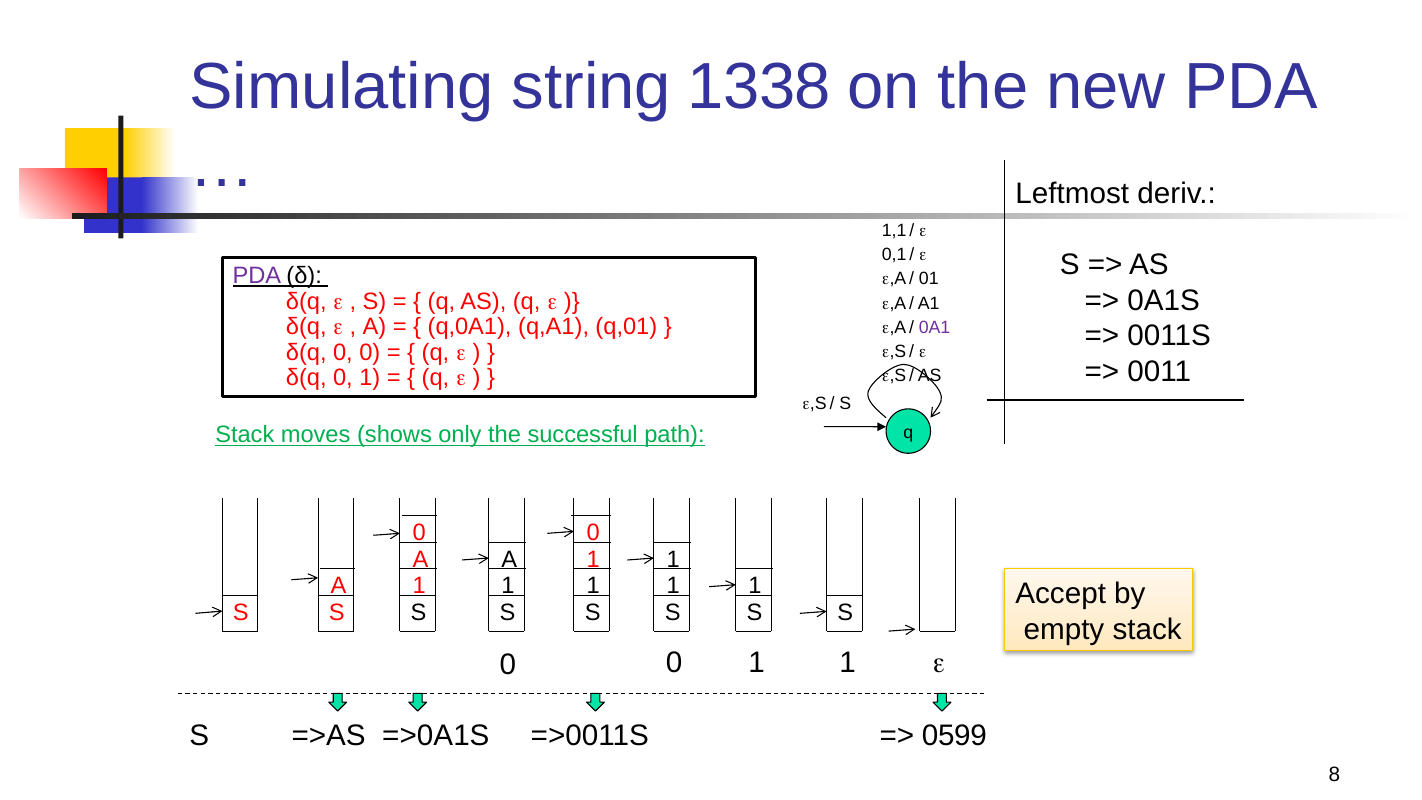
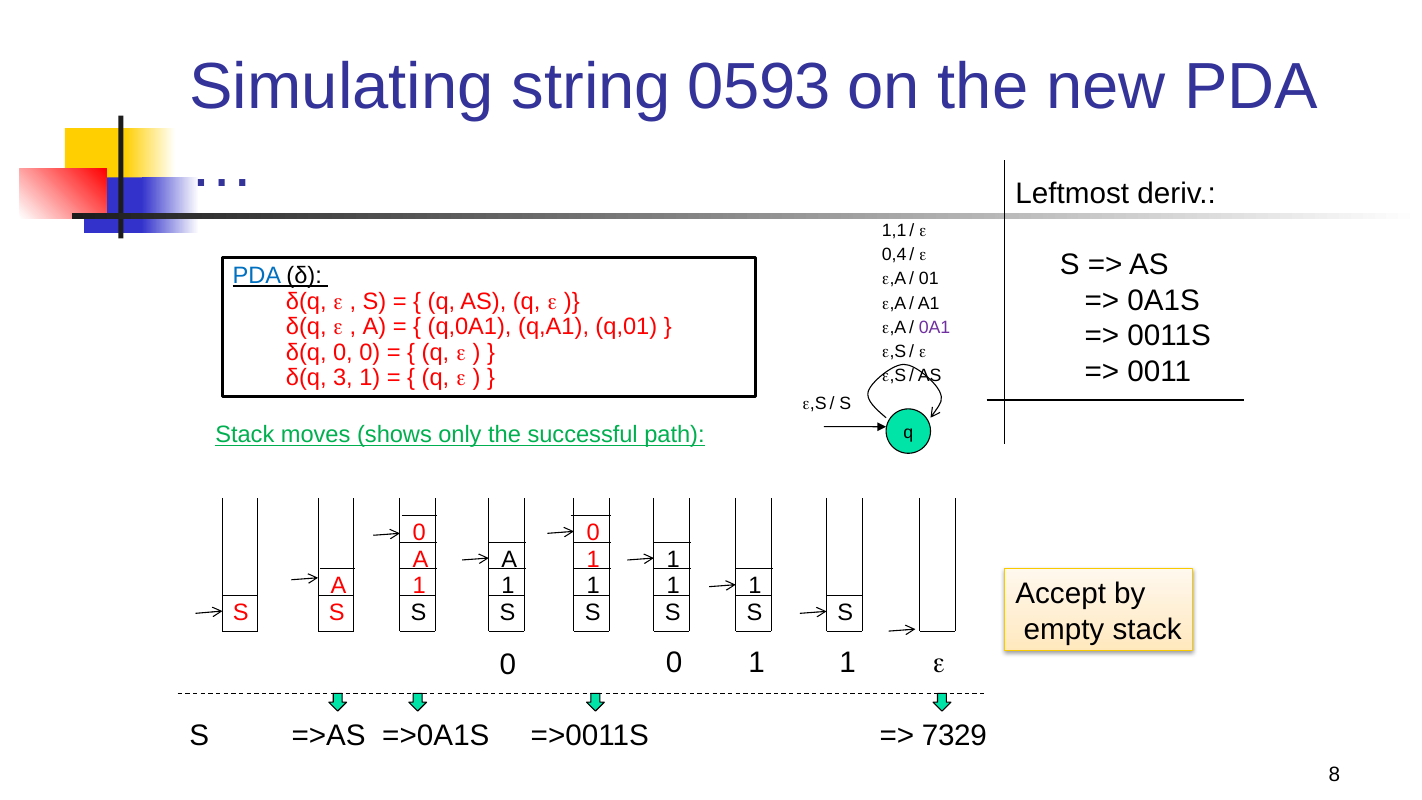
1338: 1338 -> 0593
0,1: 0,1 -> 0,4
PDA at (257, 276) colour: purple -> blue
0 at (343, 378): 0 -> 3
0599: 0599 -> 7329
